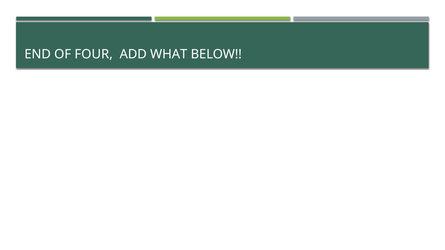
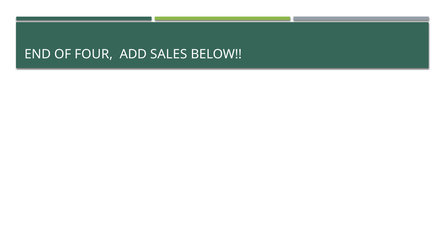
WHAT: WHAT -> SALES
